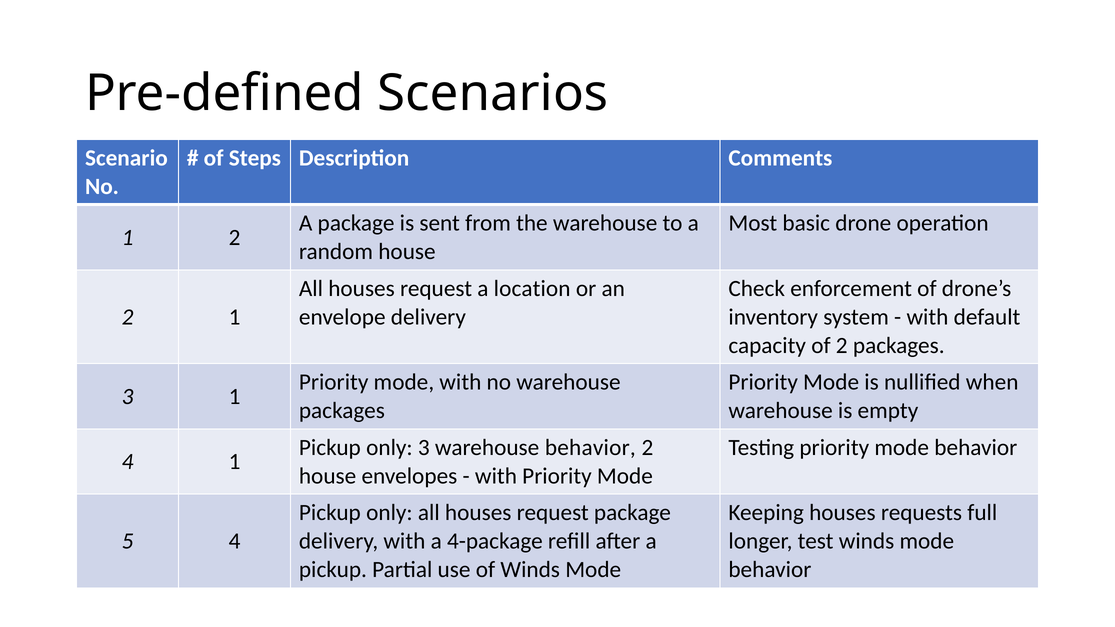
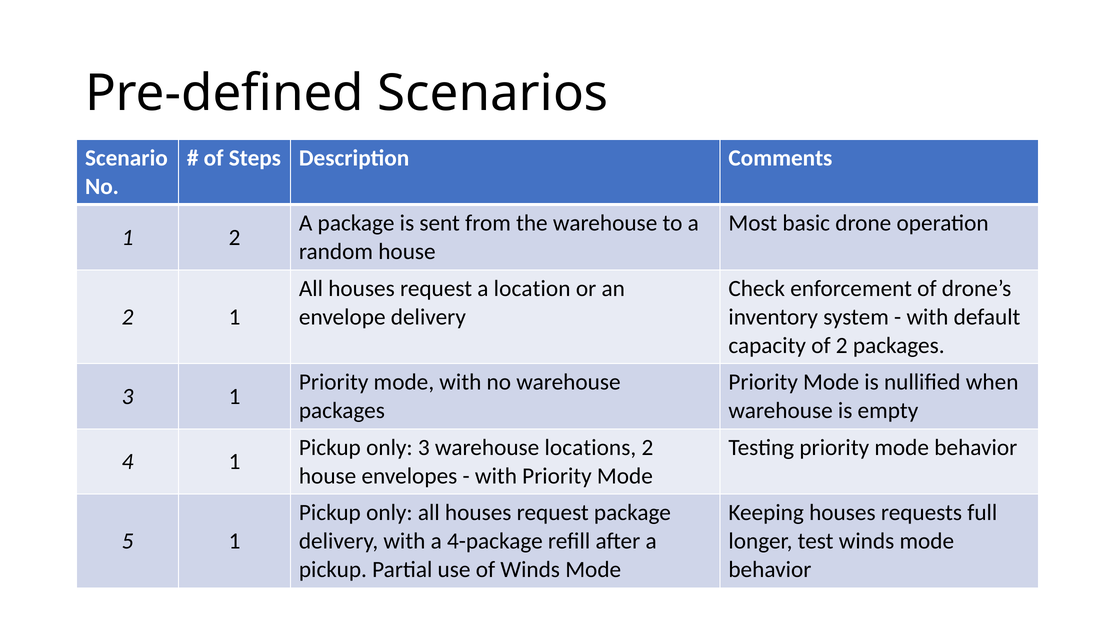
warehouse behavior: behavior -> locations
5 4: 4 -> 1
